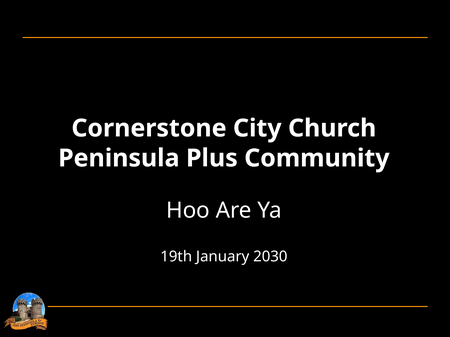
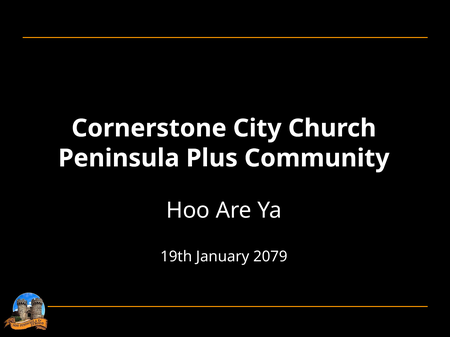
2030: 2030 -> 2079
